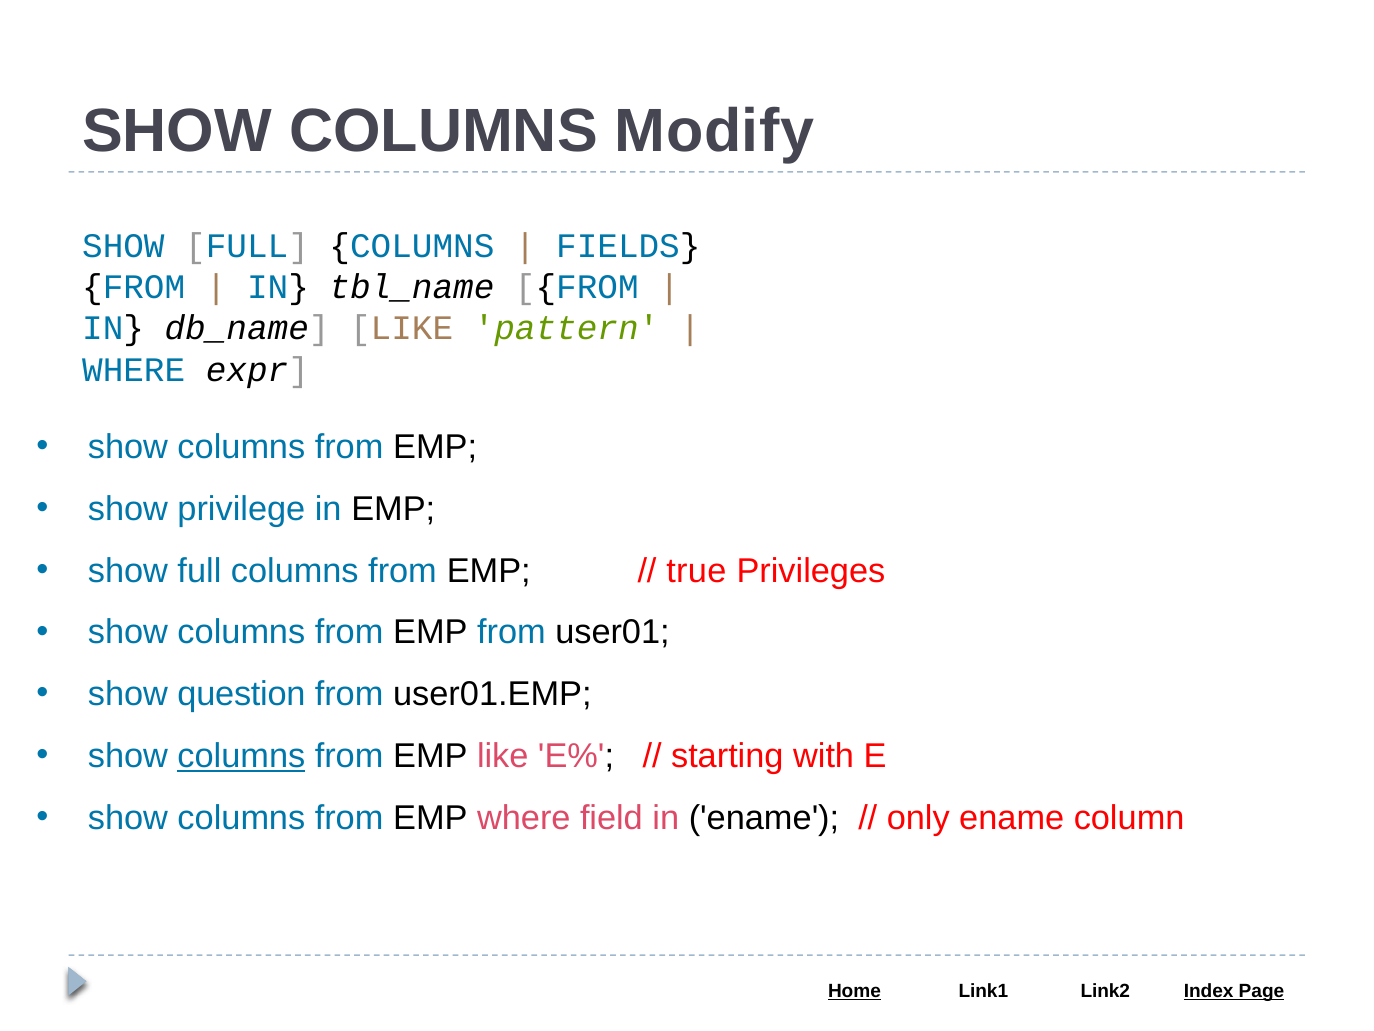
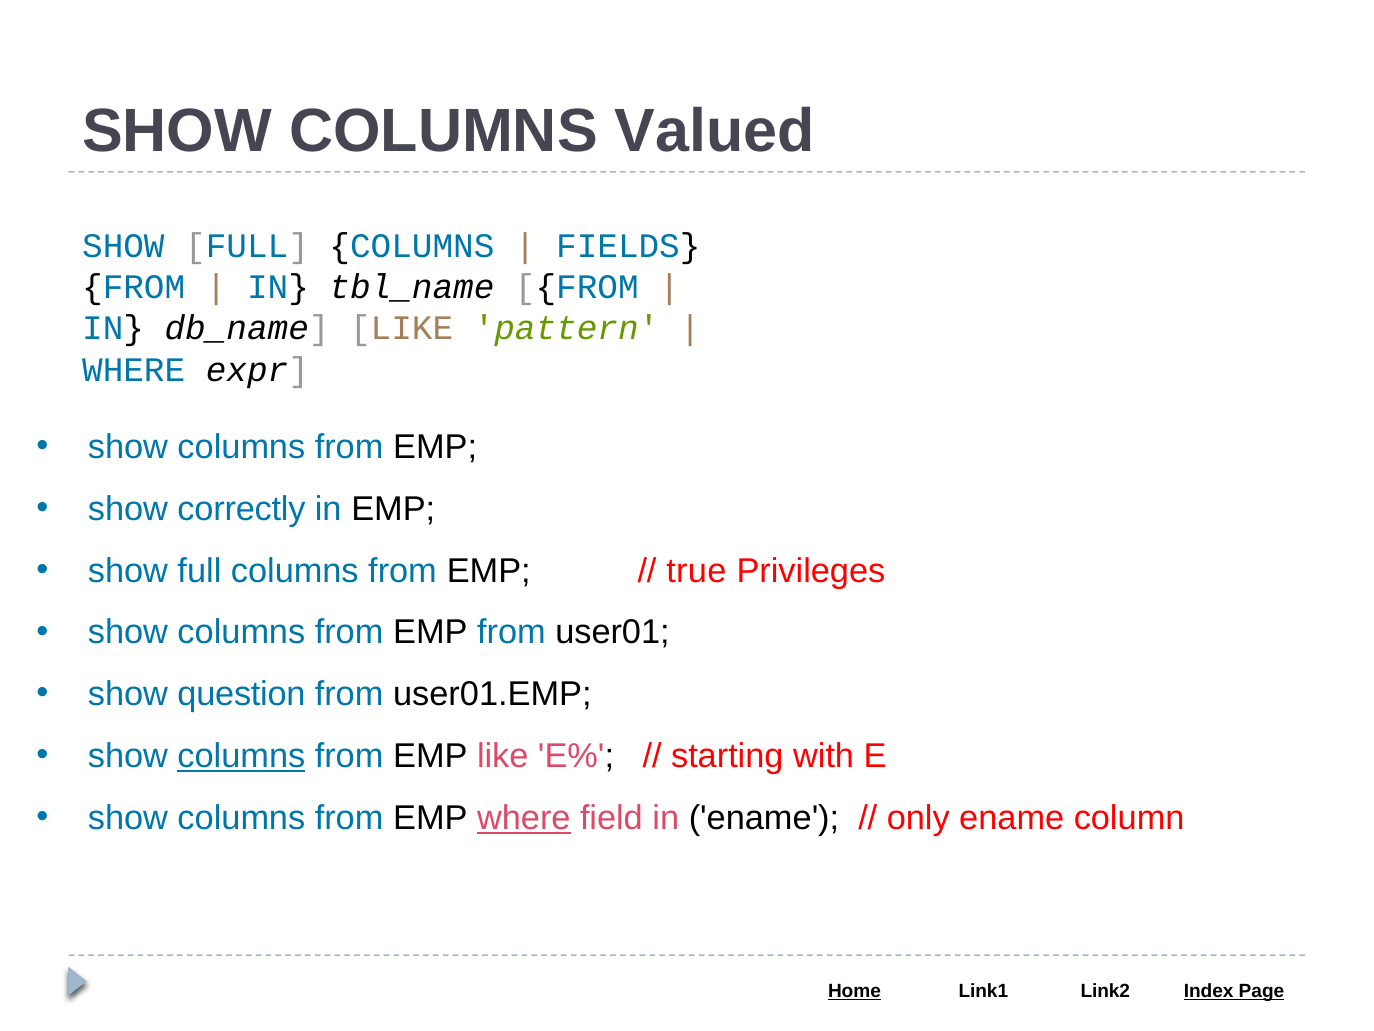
Modify: Modify -> Valued
privilege: privilege -> correctly
where at (524, 818) underline: none -> present
